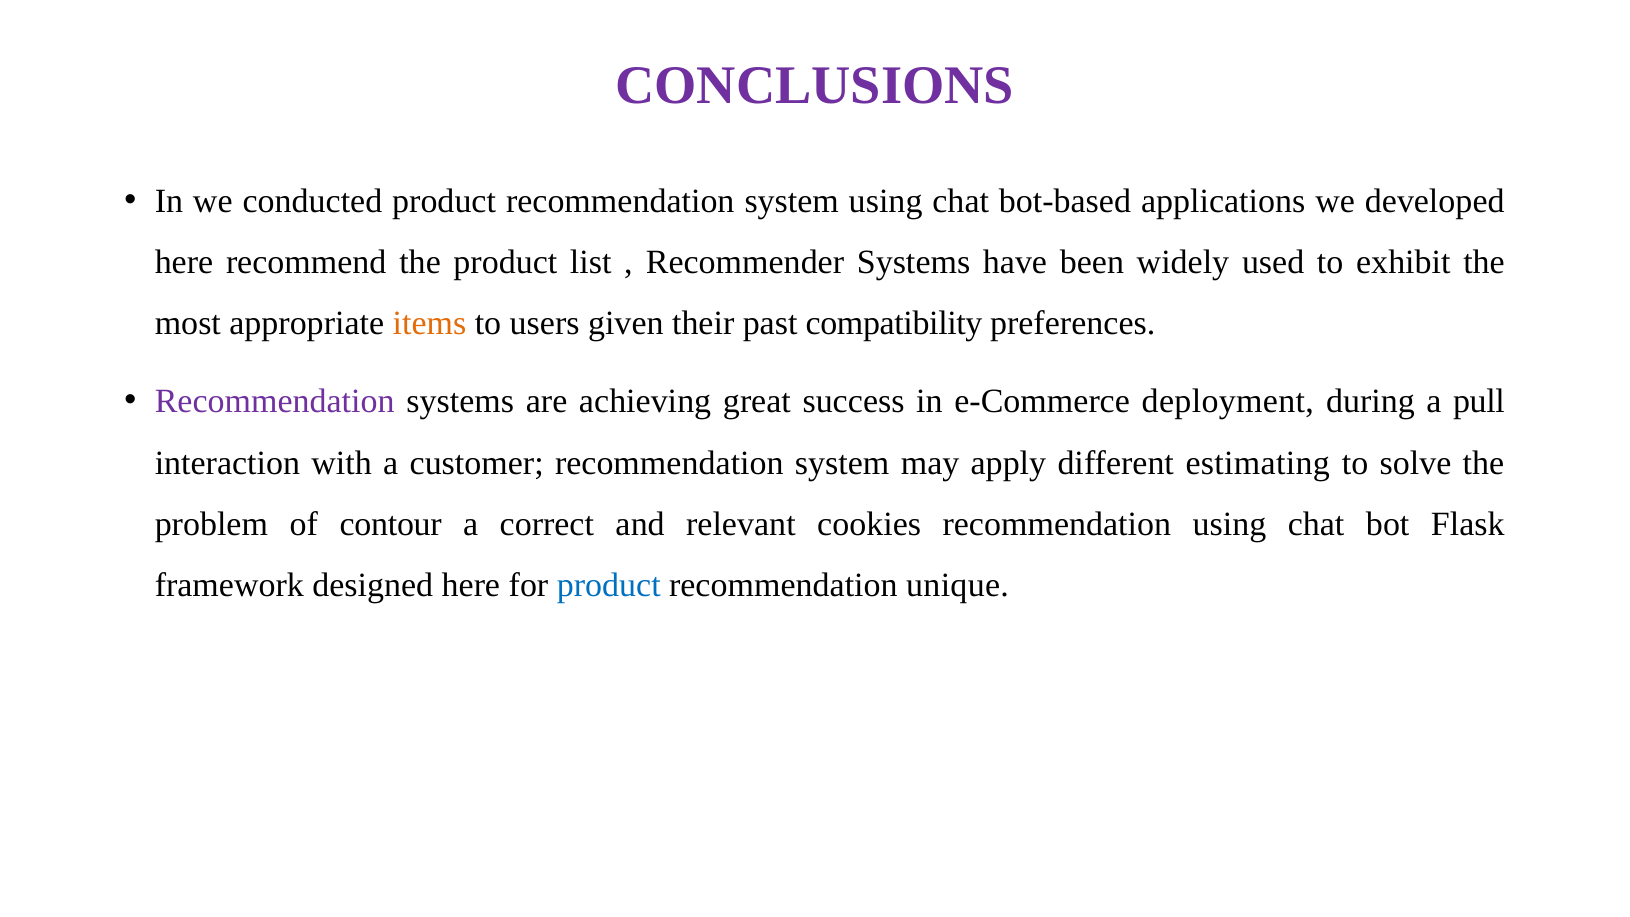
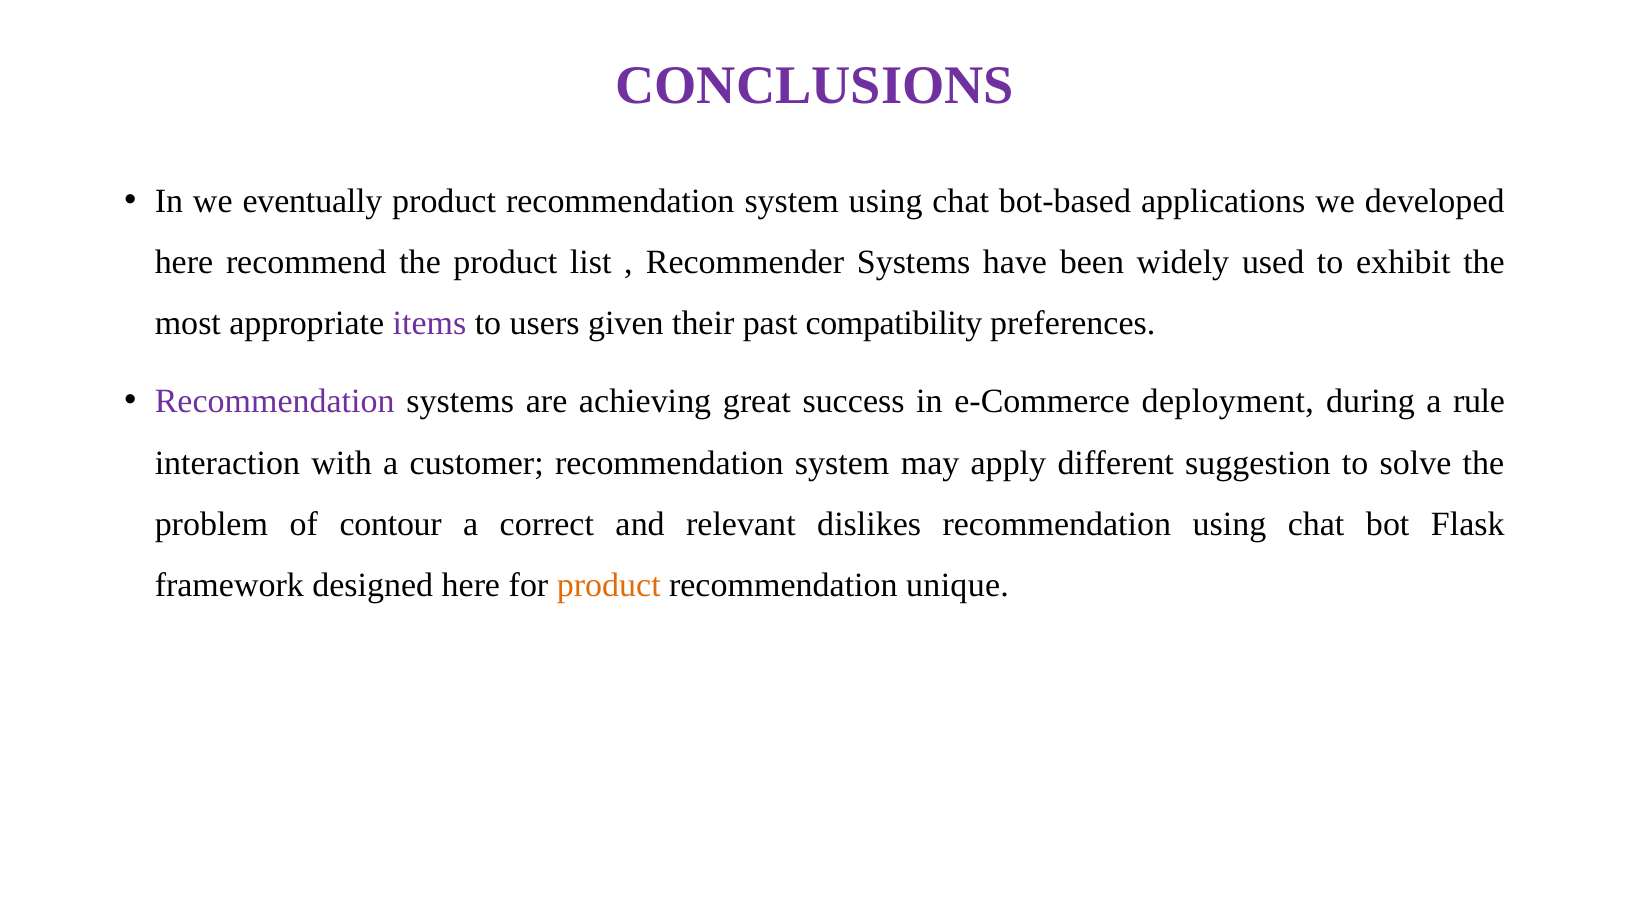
conducted: conducted -> eventually
items colour: orange -> purple
pull: pull -> rule
estimating: estimating -> suggestion
cookies: cookies -> dislikes
product at (609, 585) colour: blue -> orange
